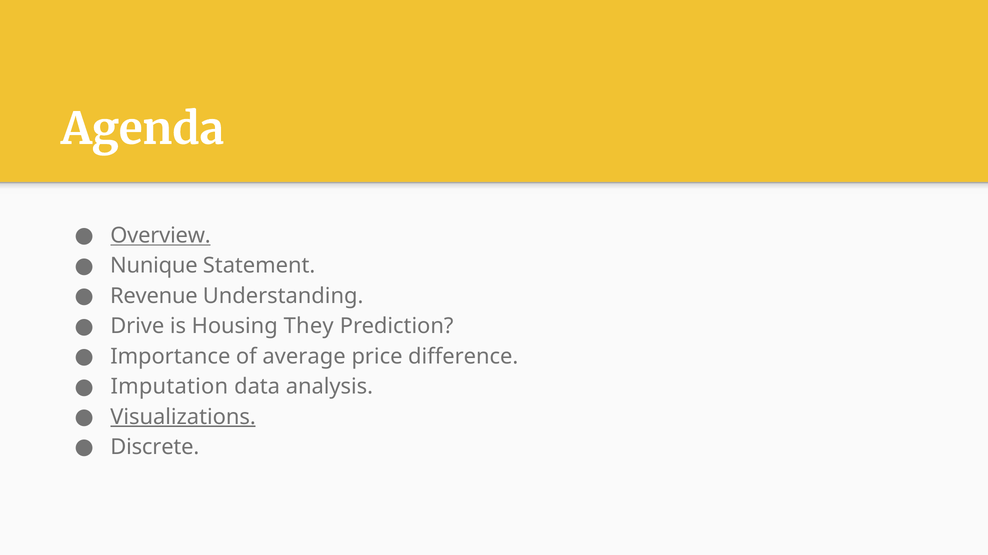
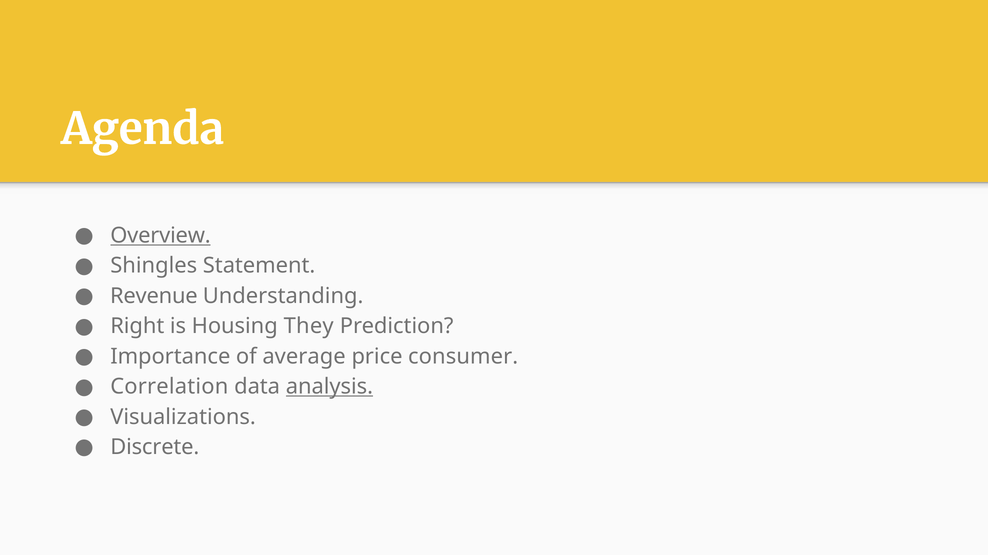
Nunique: Nunique -> Shingles
Drive: Drive -> Right
difference: difference -> consumer
Imputation: Imputation -> Correlation
analysis underline: none -> present
Visualizations underline: present -> none
